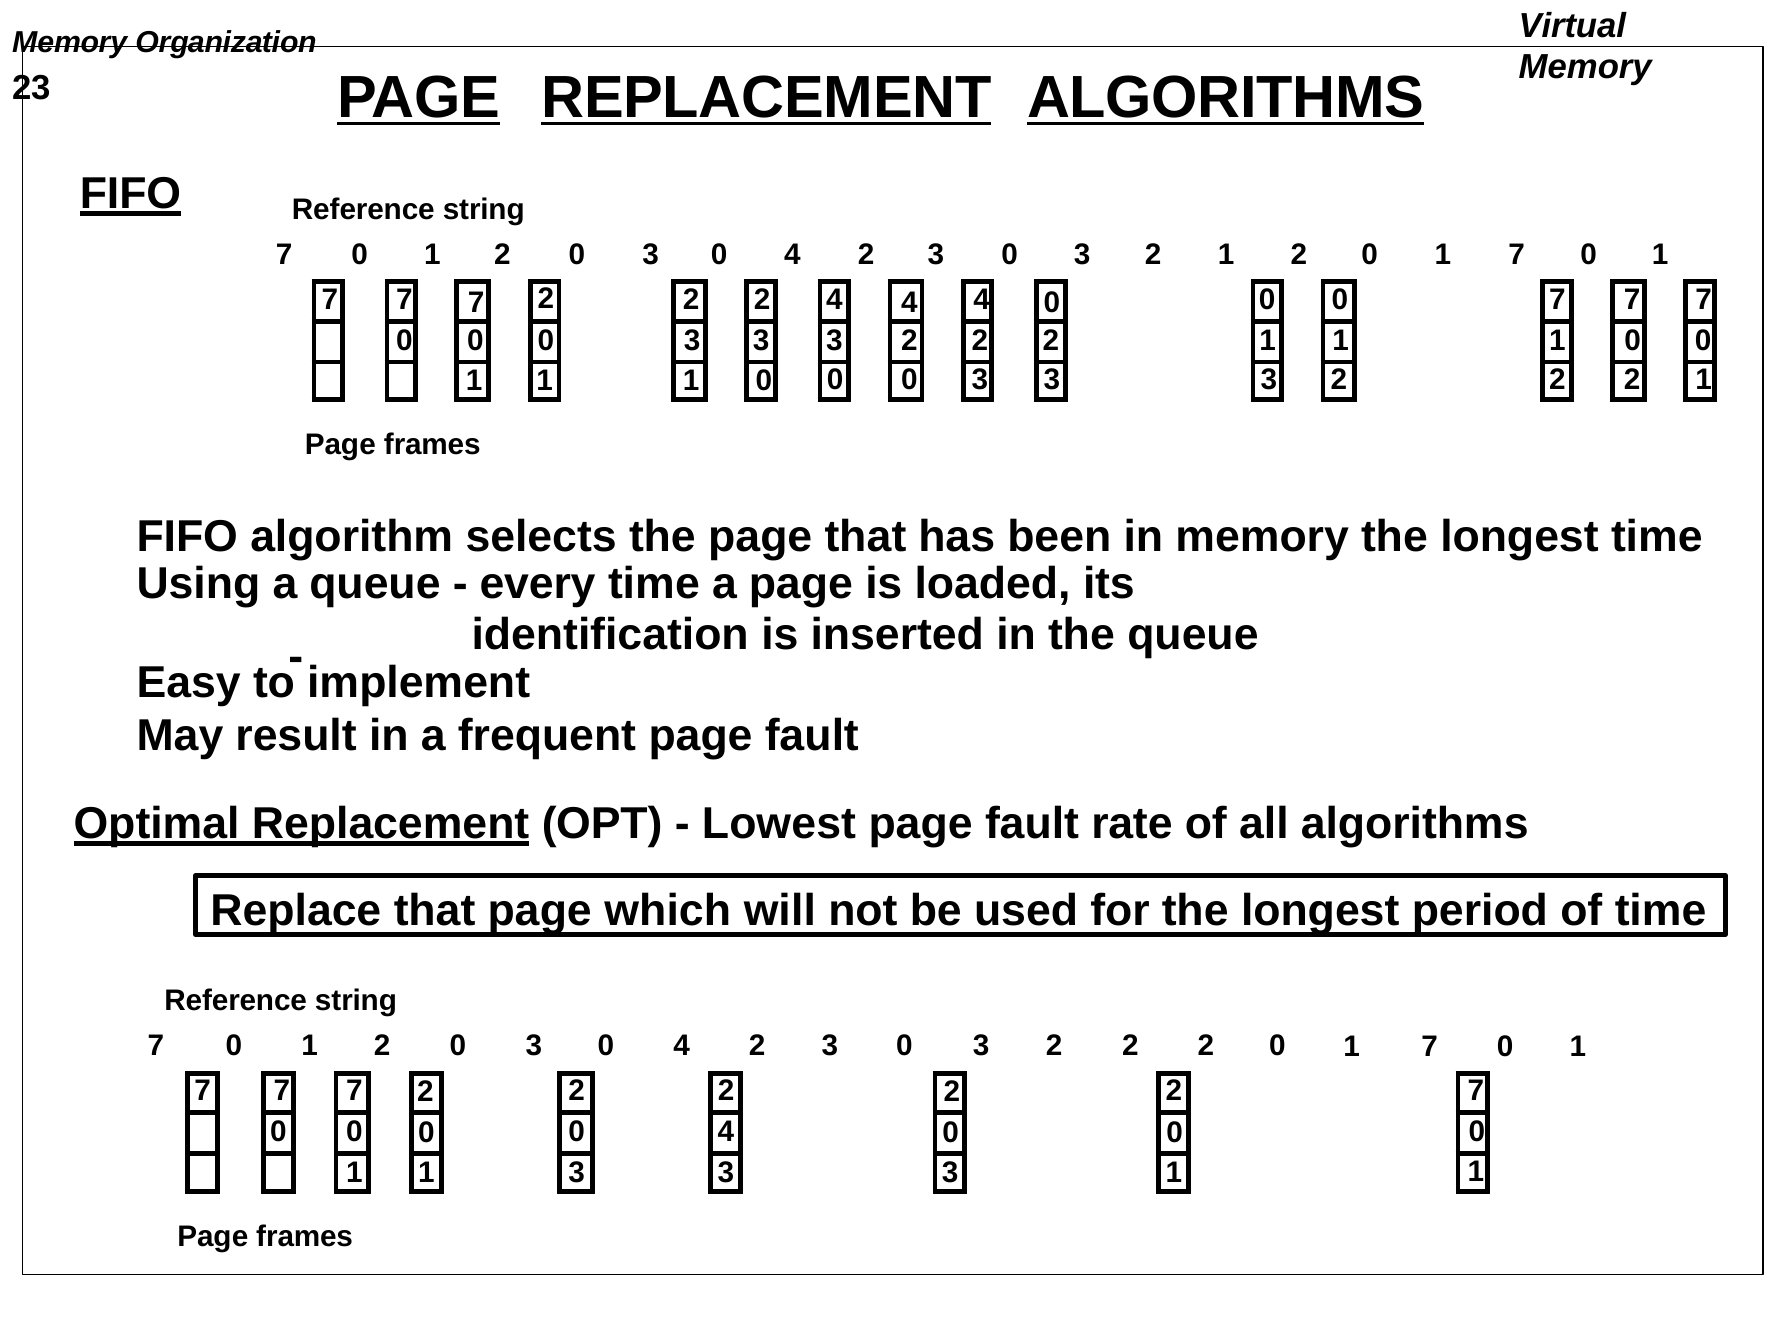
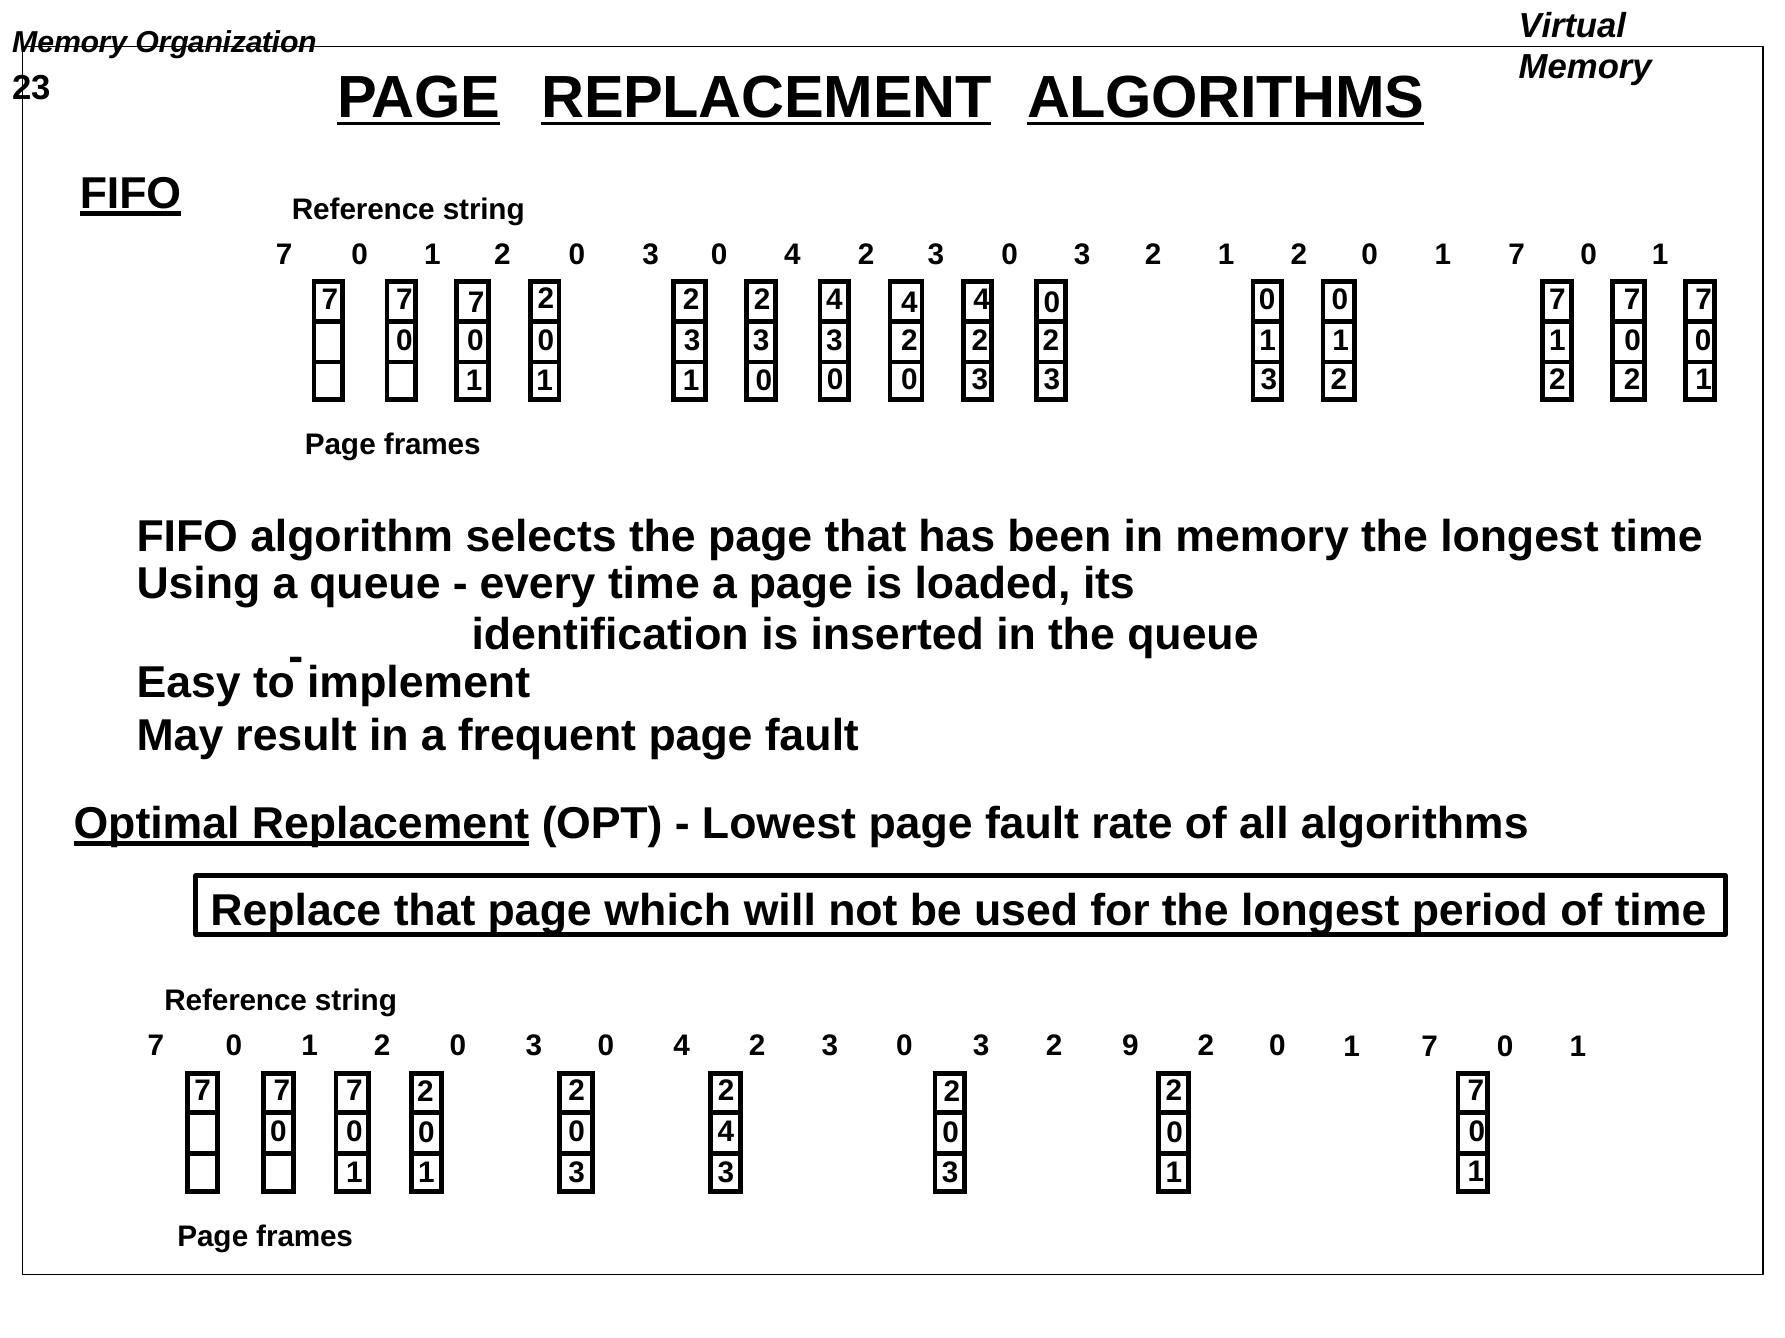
3 2 2: 2 -> 9
